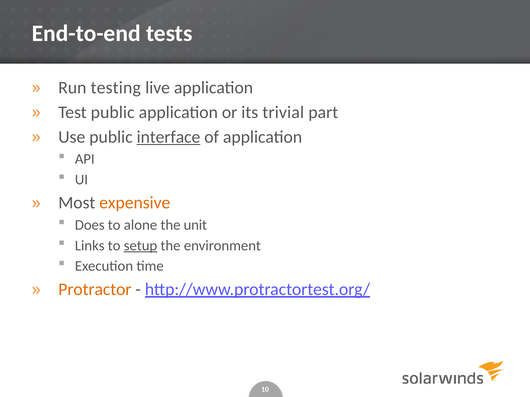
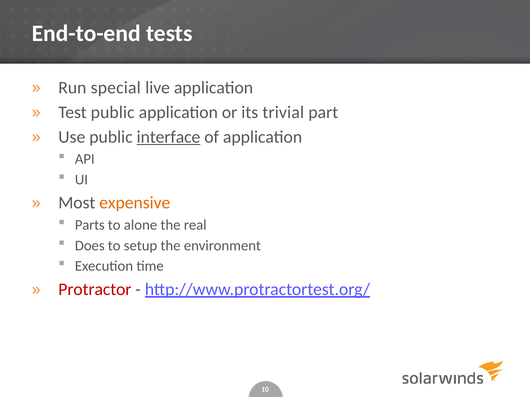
testing: testing -> special
Does: Does -> Parts
unit: unit -> real
Links: Links -> Does
setup underline: present -> none
Protractor colour: orange -> red
